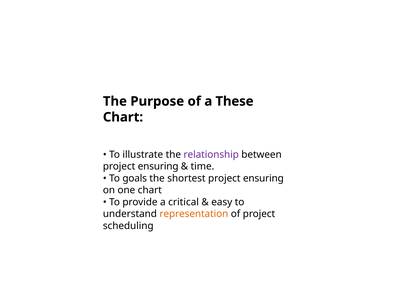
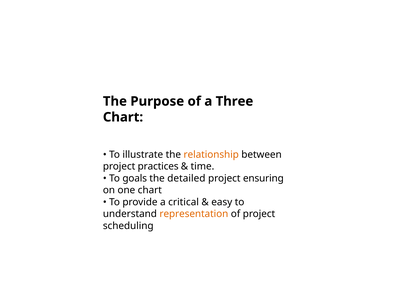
These: These -> Three
relationship colour: purple -> orange
ensuring at (158, 166): ensuring -> practices
shortest: shortest -> detailed
